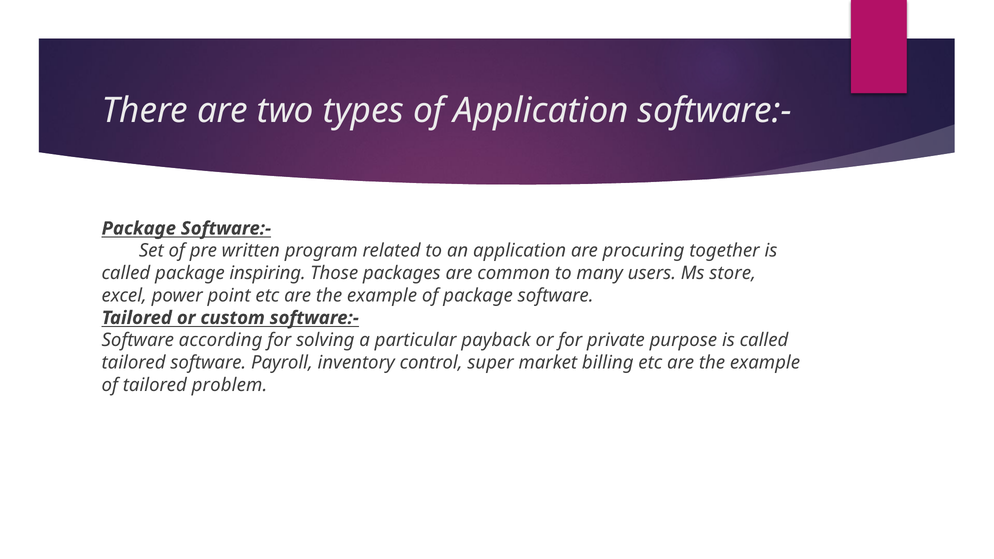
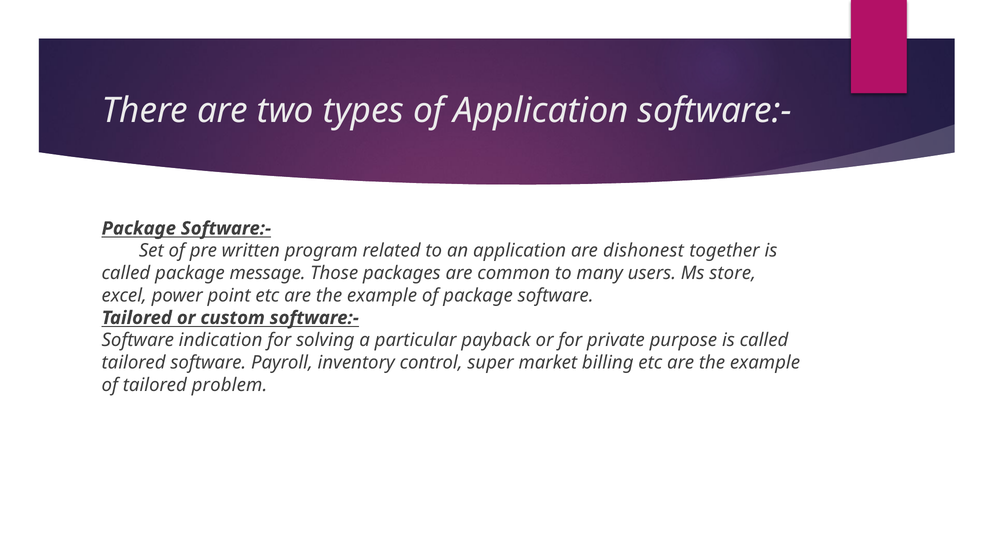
procuring: procuring -> dishonest
inspiring: inspiring -> message
according: according -> indication
